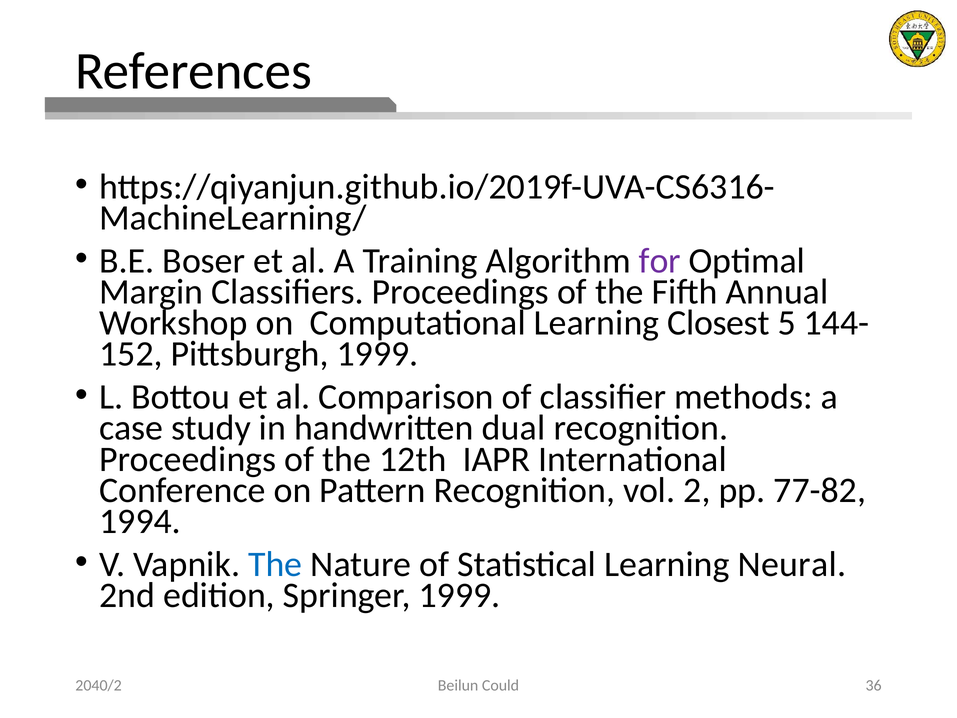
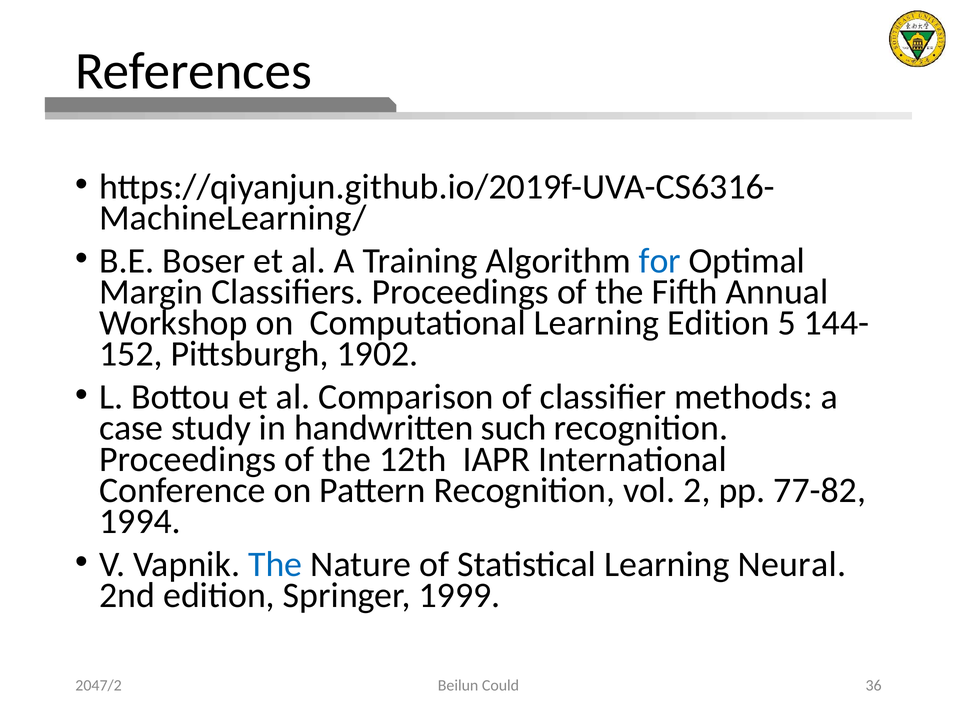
for colour: purple -> blue
Learning Closest: Closest -> Edition
Pittsburgh 1999: 1999 -> 1902
dual: dual -> such
2040/2: 2040/2 -> 2047/2
